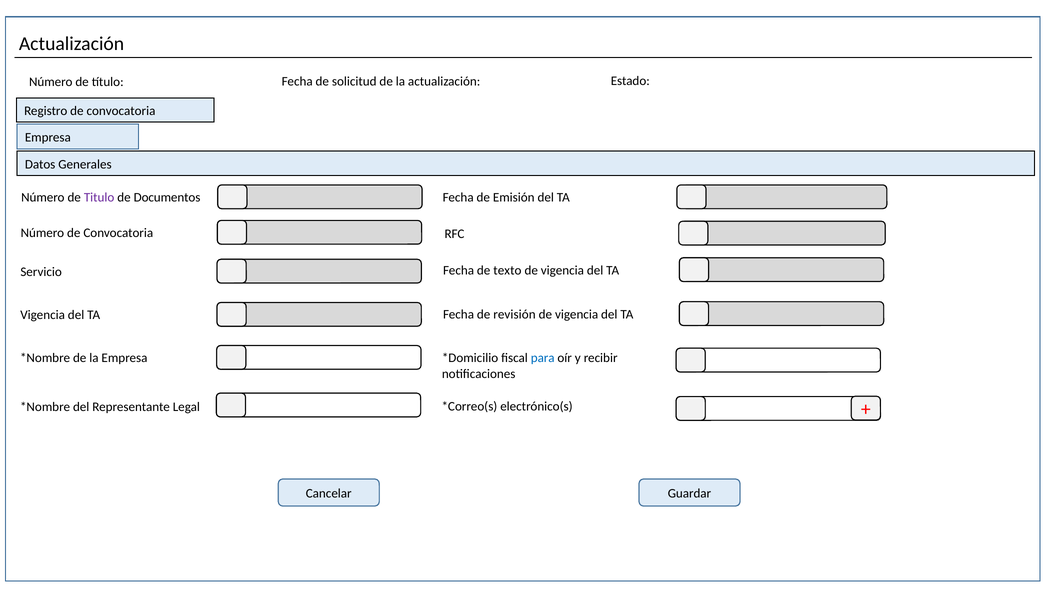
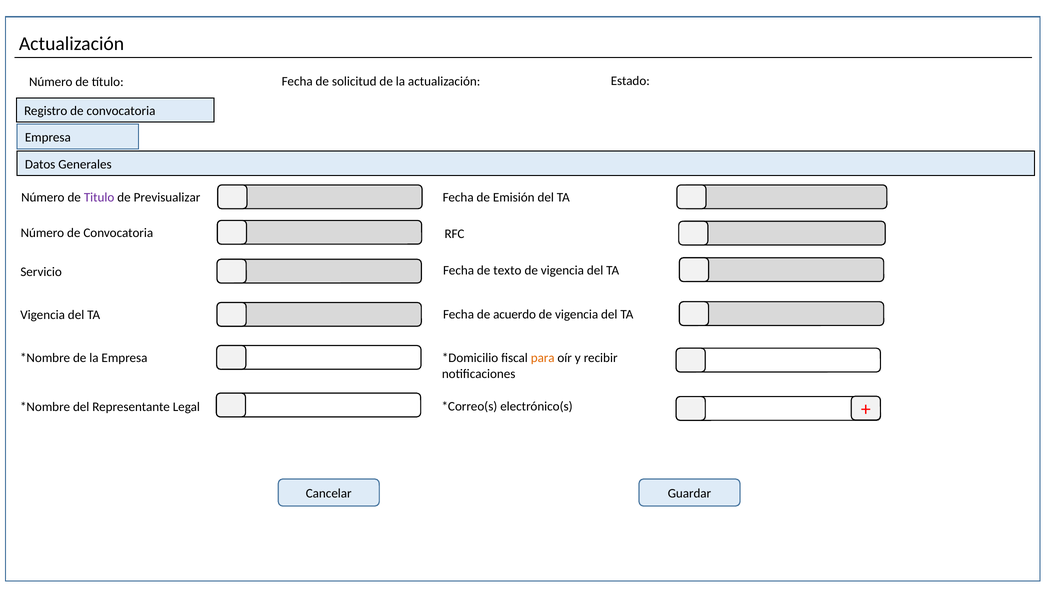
Documentos: Documentos -> Previsualizar
revisión: revisión -> acuerdo
para colour: blue -> orange
